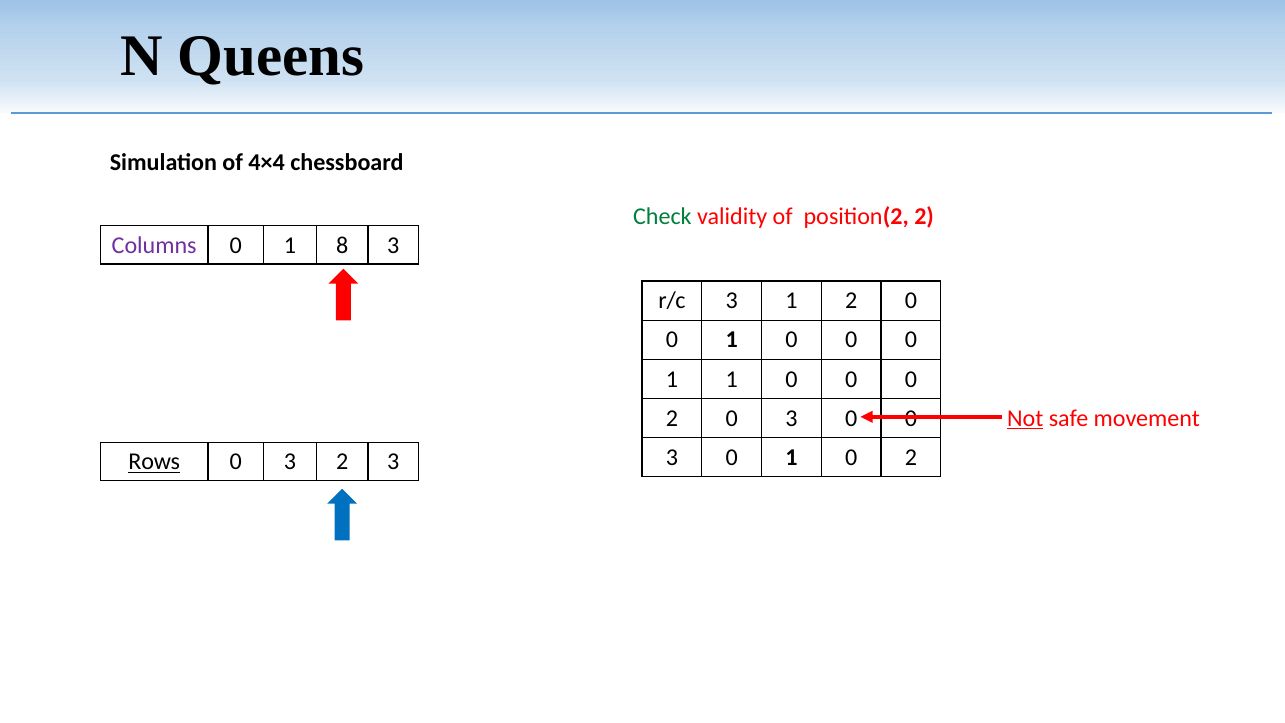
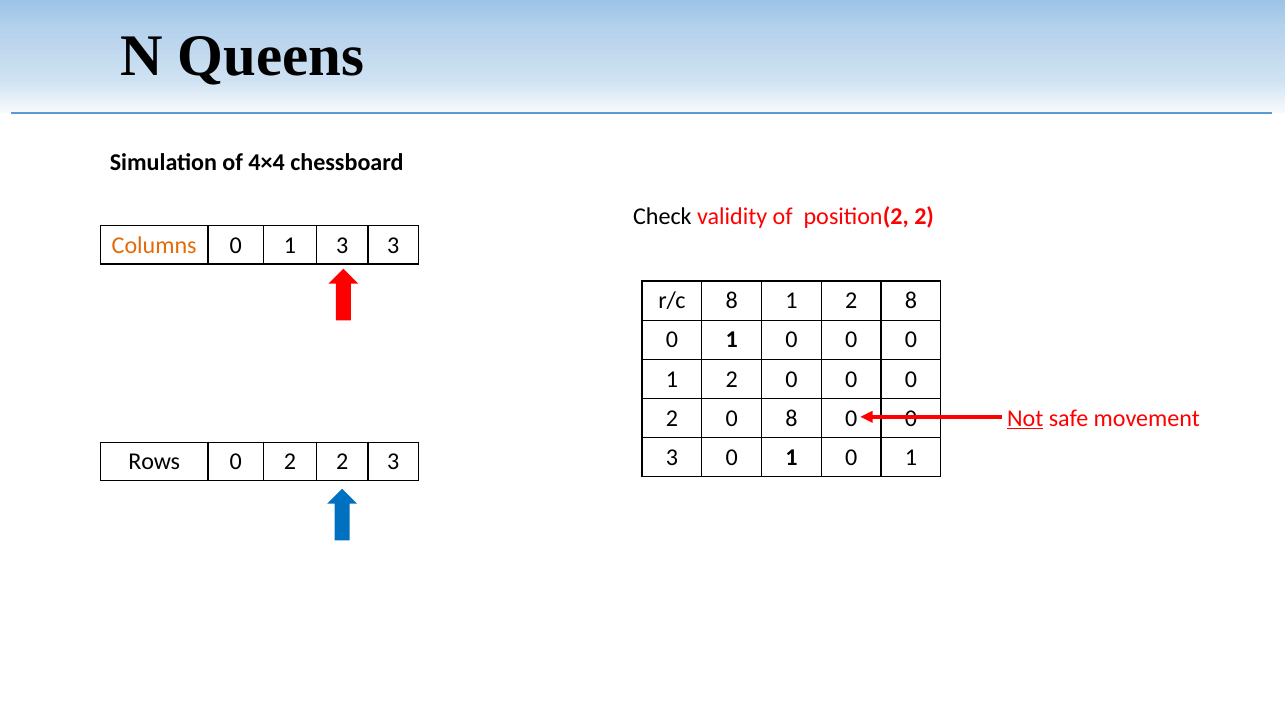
Check colour: green -> black
Columns colour: purple -> orange
1 8: 8 -> 3
r/c 3: 3 -> 8
1 2 0: 0 -> 8
1 at (732, 379): 1 -> 2
2 0 3: 3 -> 8
1 0 2: 2 -> 1
Rows underline: present -> none
3 at (290, 462): 3 -> 2
